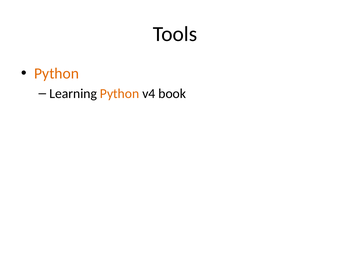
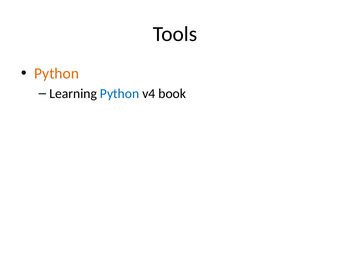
Python at (120, 94) colour: orange -> blue
